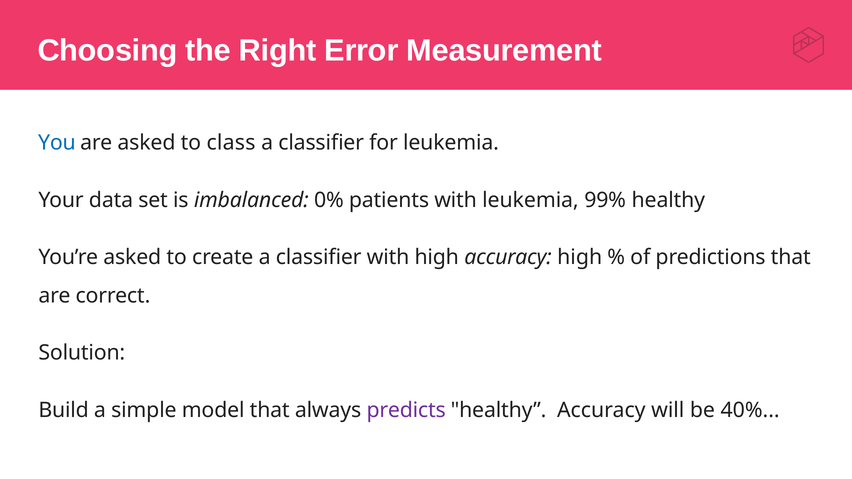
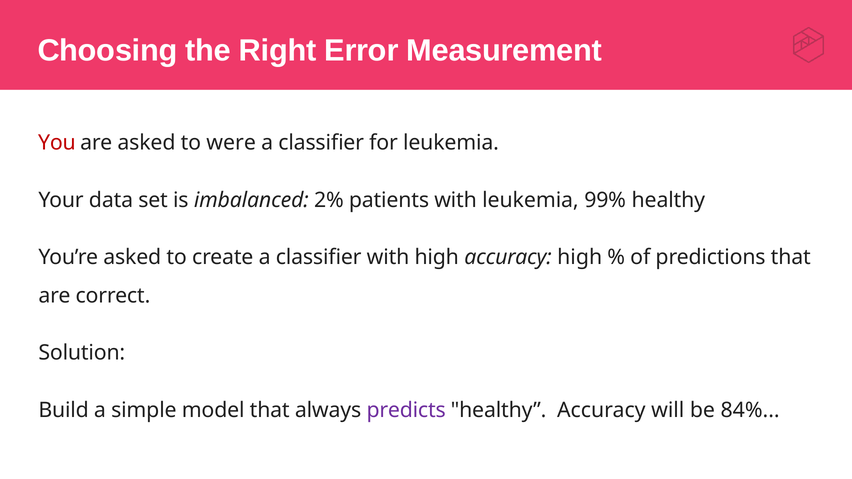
You colour: blue -> red
class: class -> were
0%: 0% -> 2%
40%: 40% -> 84%
